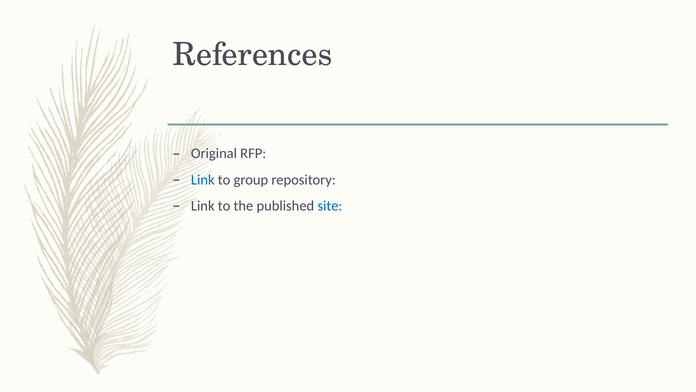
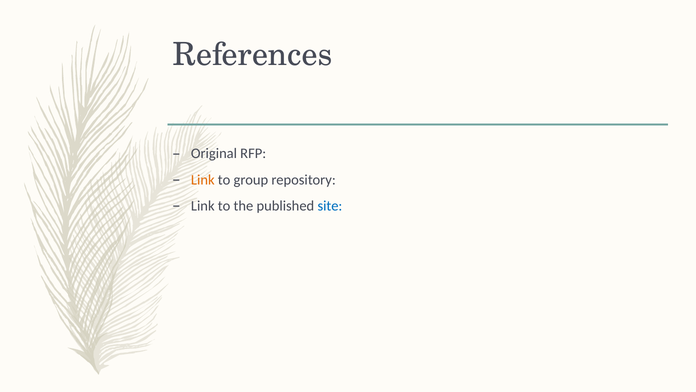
Link at (203, 179) colour: blue -> orange
